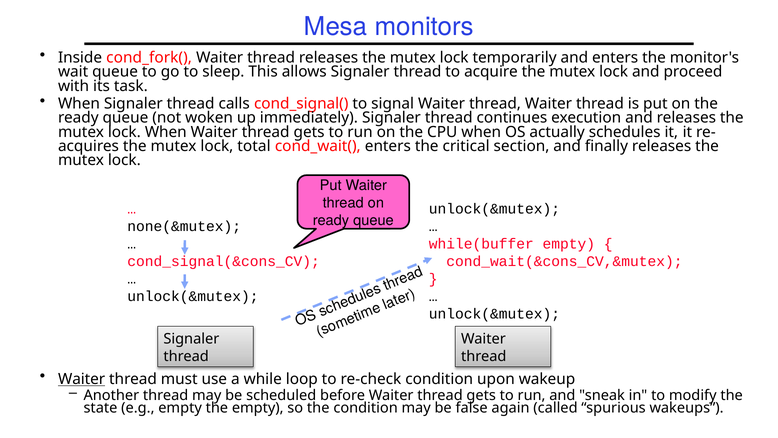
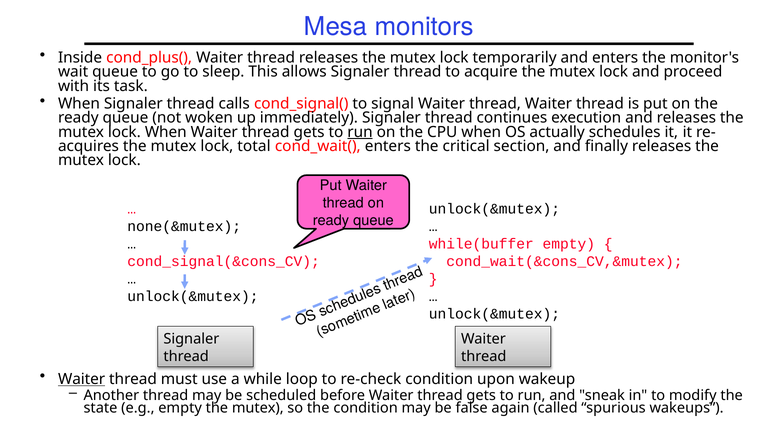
cond_fork(: cond_fork( -> cond_plus(
run at (360, 132) underline: none -> present
empty the empty: empty -> mutex
